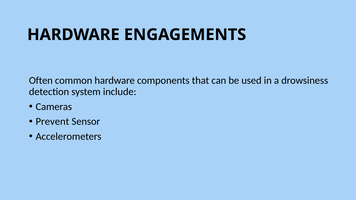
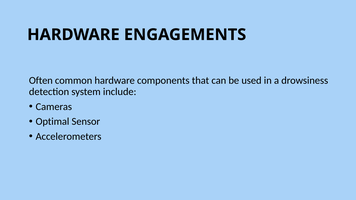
Prevent: Prevent -> Optimal
